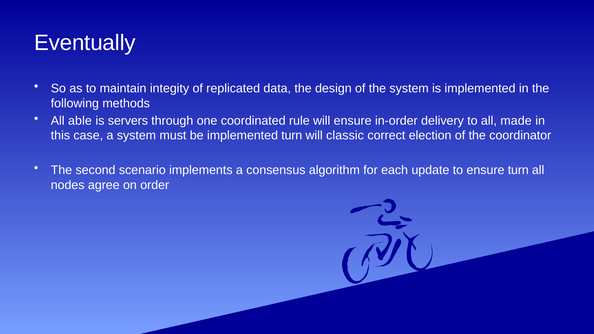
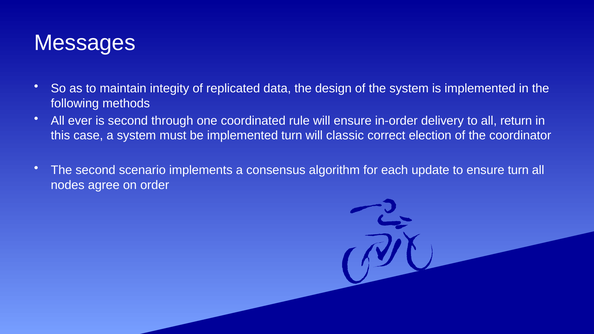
Eventually: Eventually -> Messages
able: able -> ever
is servers: servers -> second
made: made -> return
